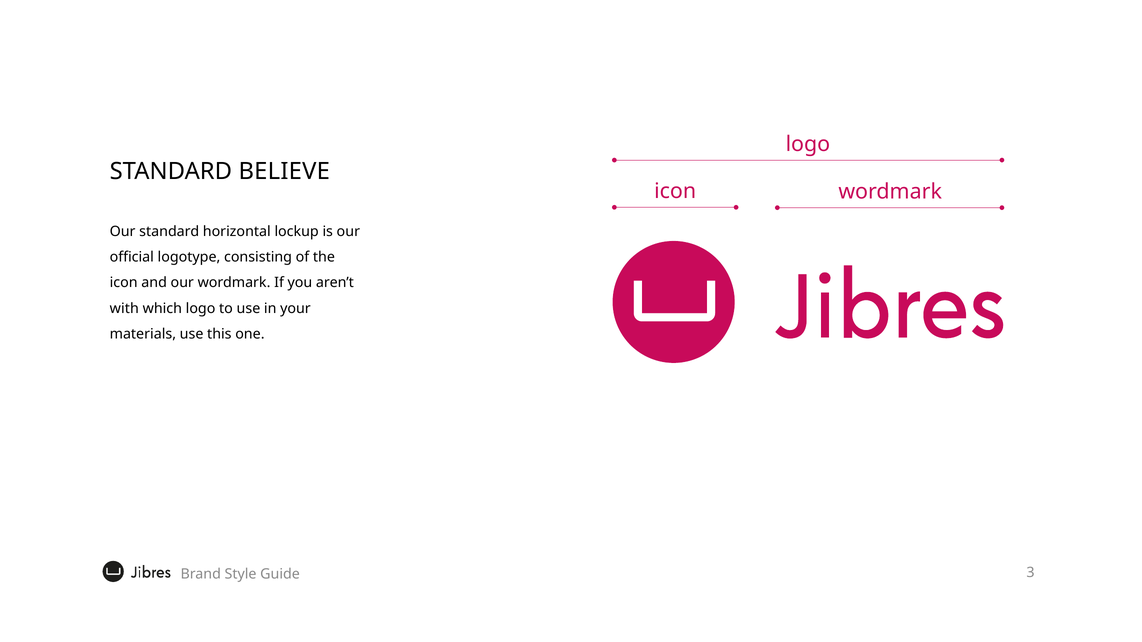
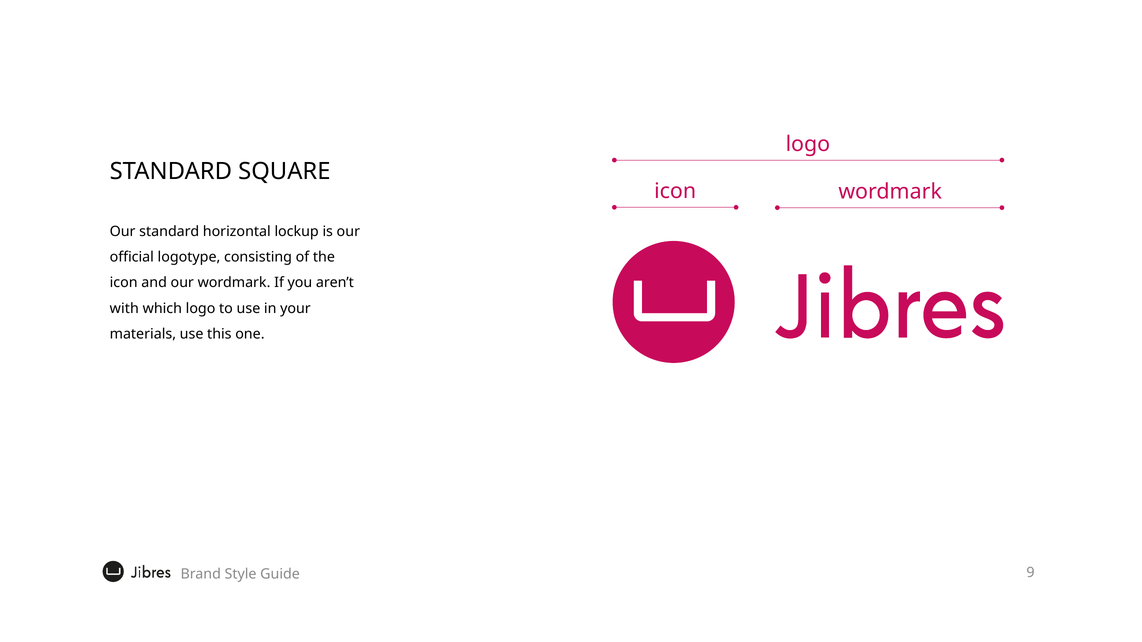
BELIEVE: BELIEVE -> SQUARE
3: 3 -> 9
